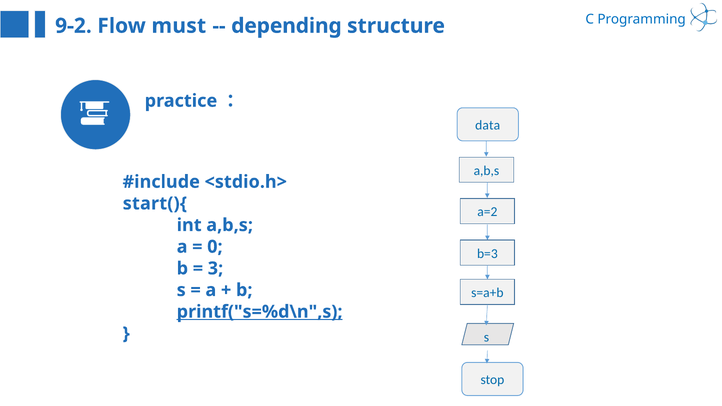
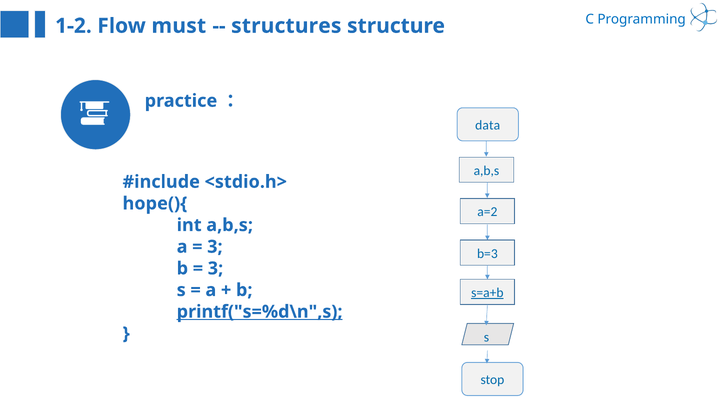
9-2: 9-2 -> 1-2
depending: depending -> structures
start(){: start(){ -> hope(){
0 at (215, 247): 0 -> 3
s=a+b underline: none -> present
